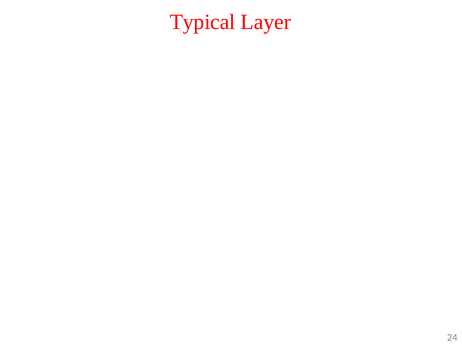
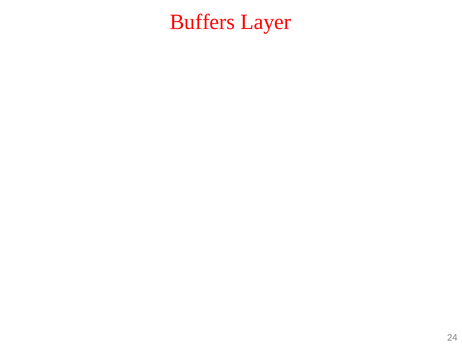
Typical: Typical -> Buffers
